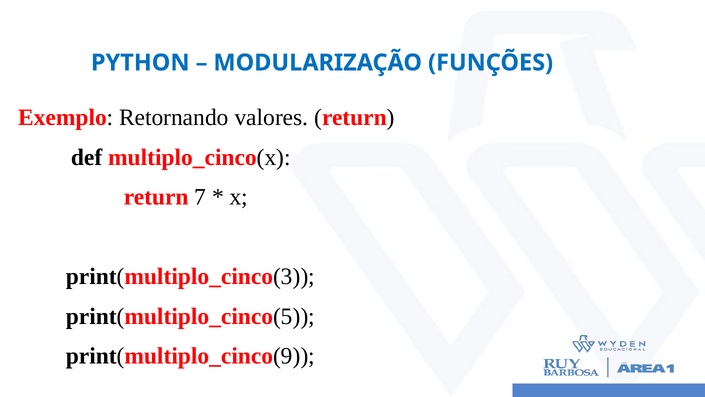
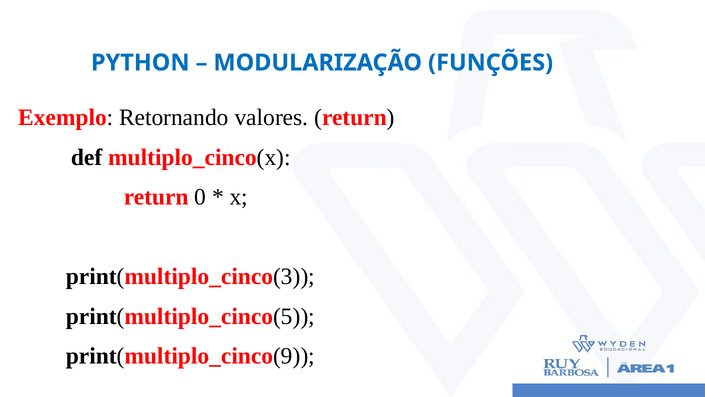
7: 7 -> 0
